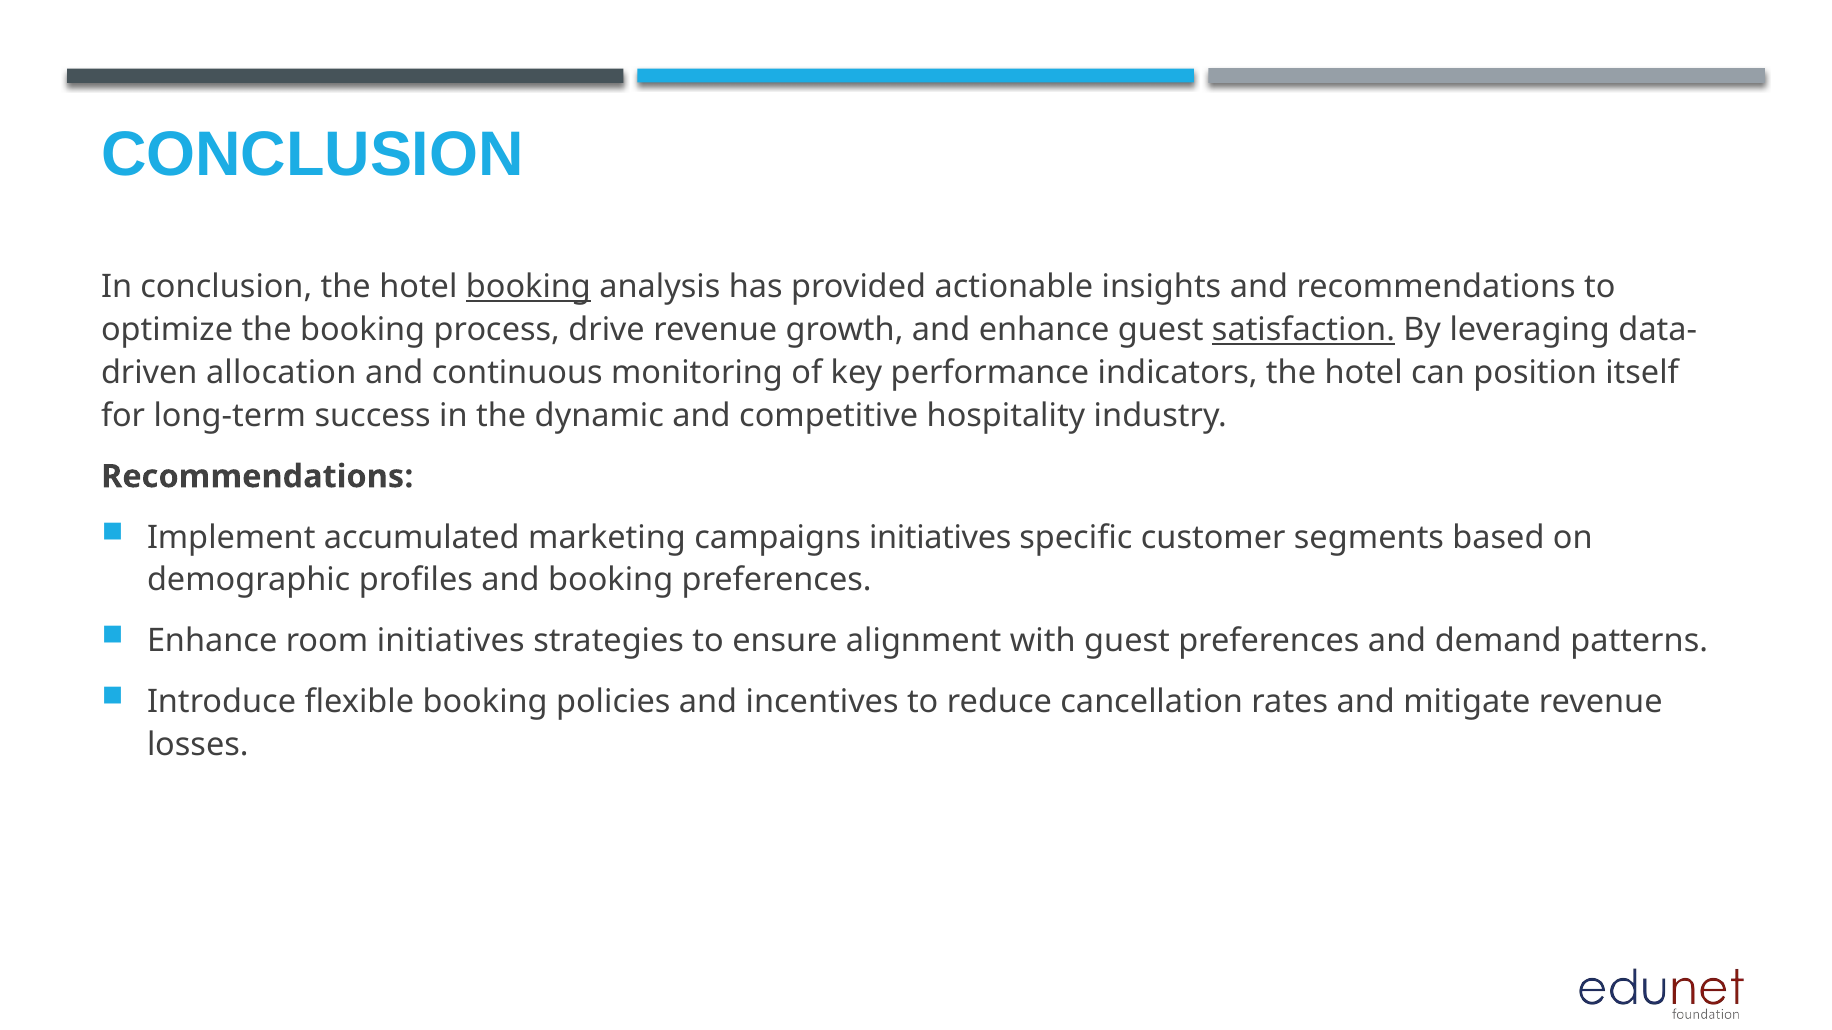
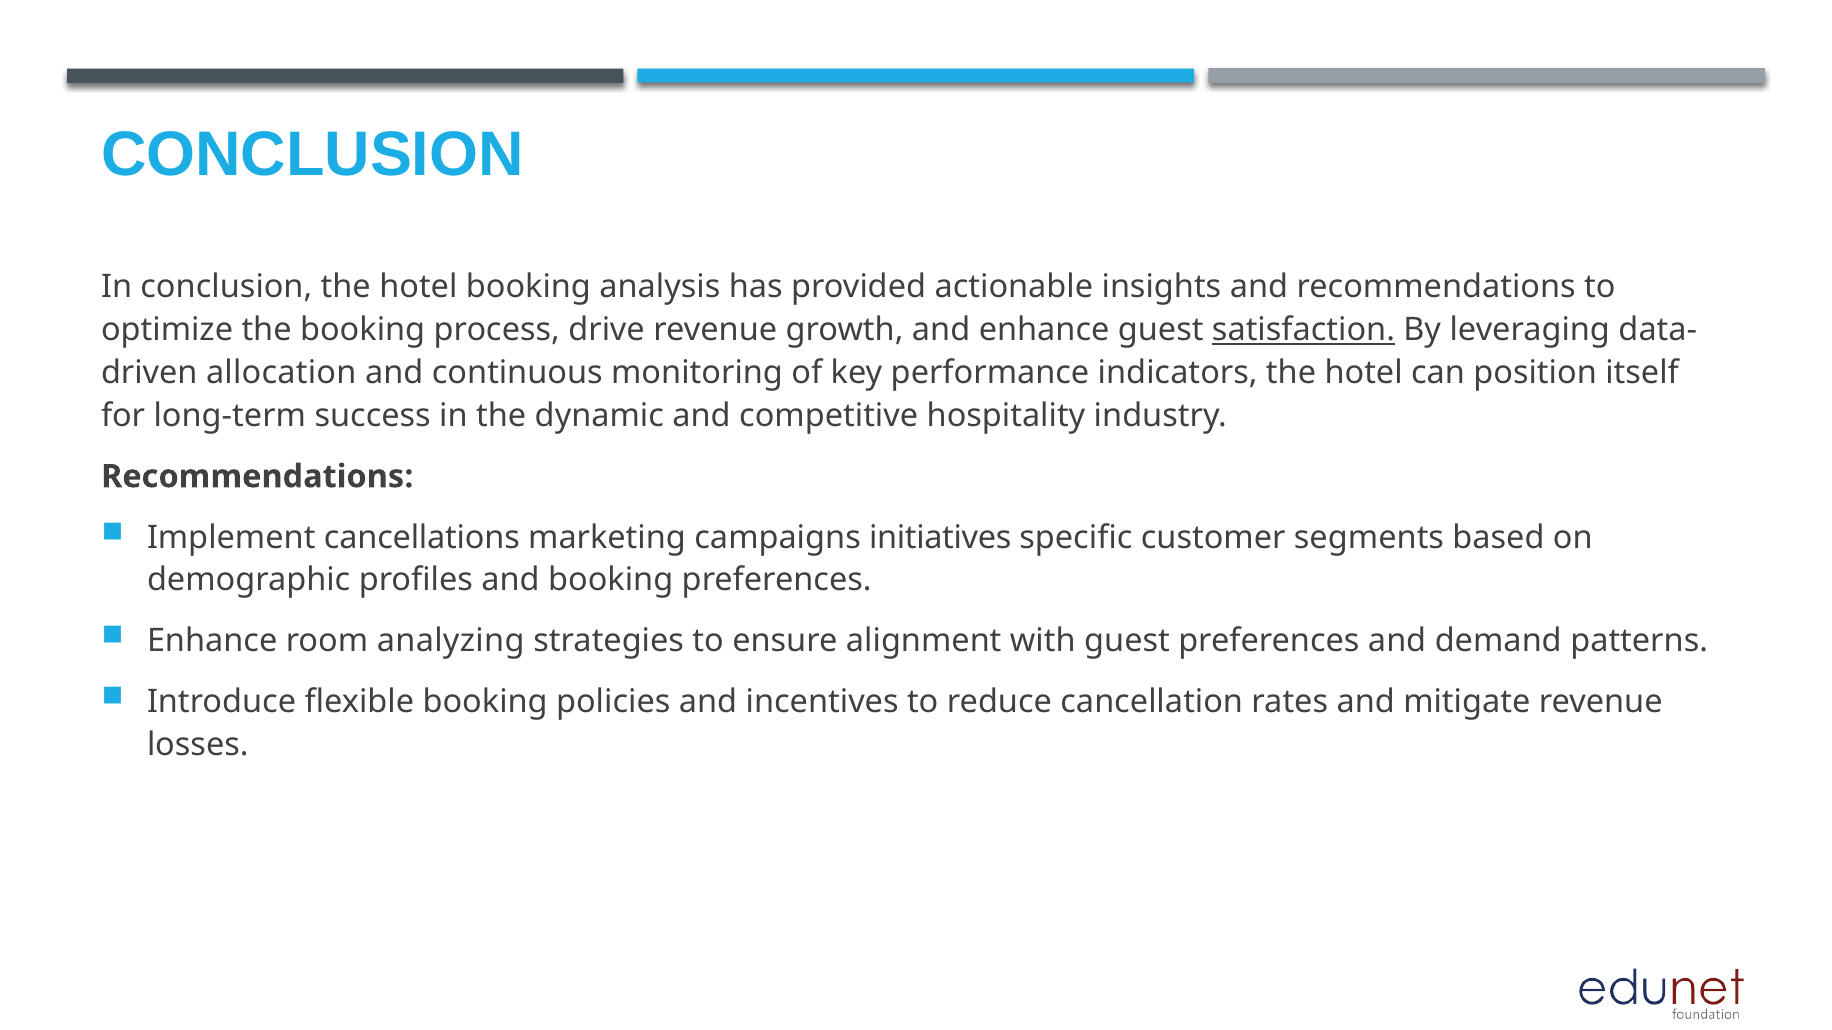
booking at (528, 287) underline: present -> none
accumulated: accumulated -> cancellations
room initiatives: initiatives -> analyzing
